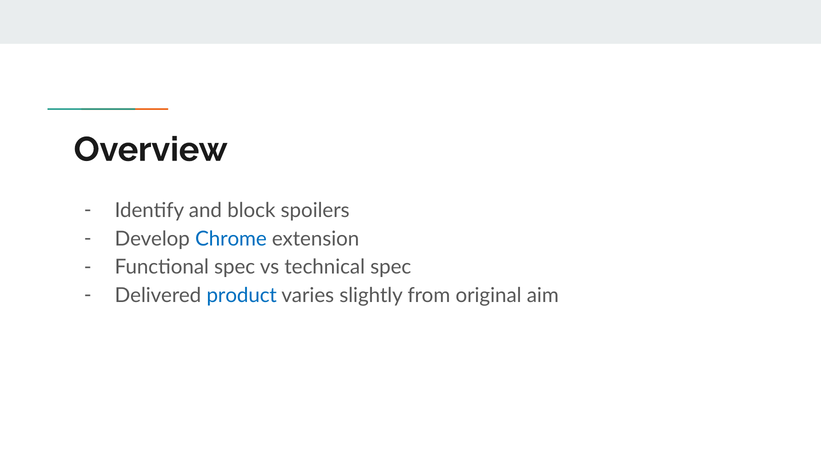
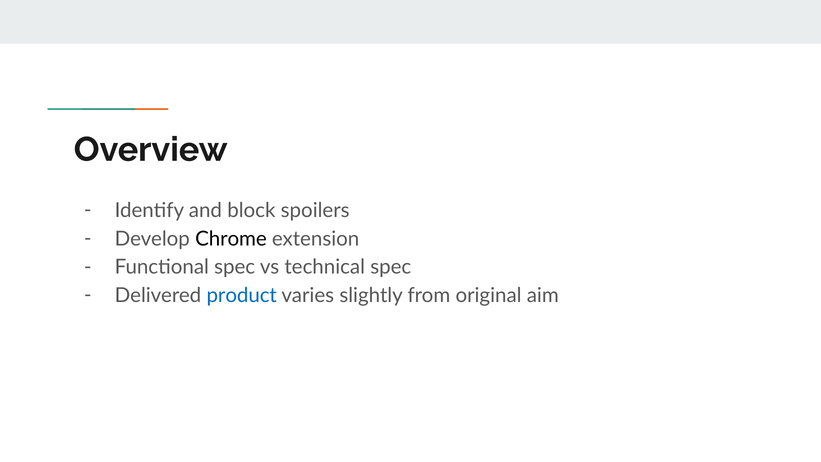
Chrome colour: blue -> black
